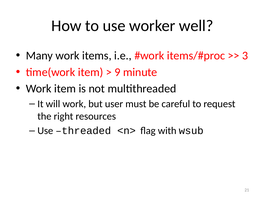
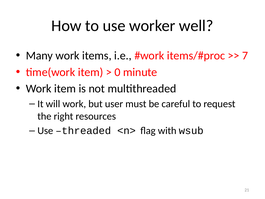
3: 3 -> 7
9: 9 -> 0
